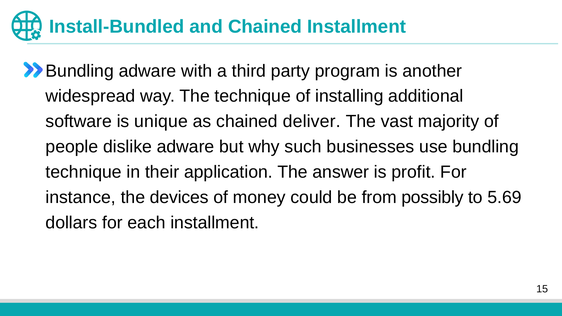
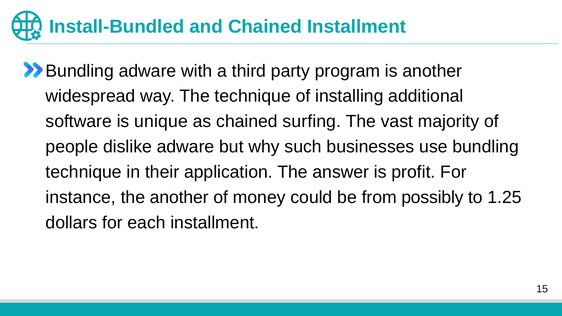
deliver: deliver -> surfing
the devices: devices -> another
5.69: 5.69 -> 1.25
